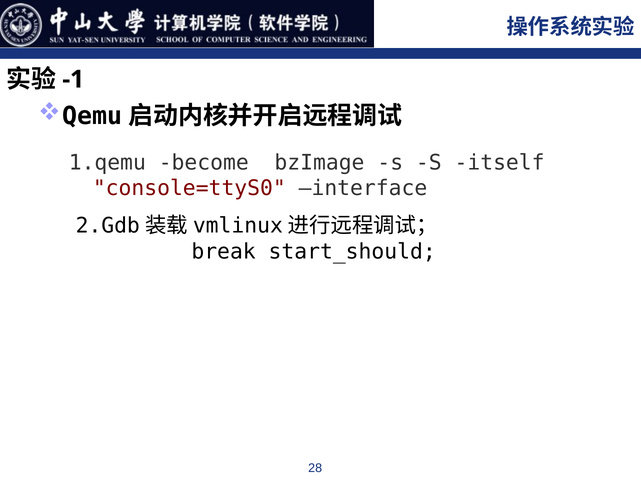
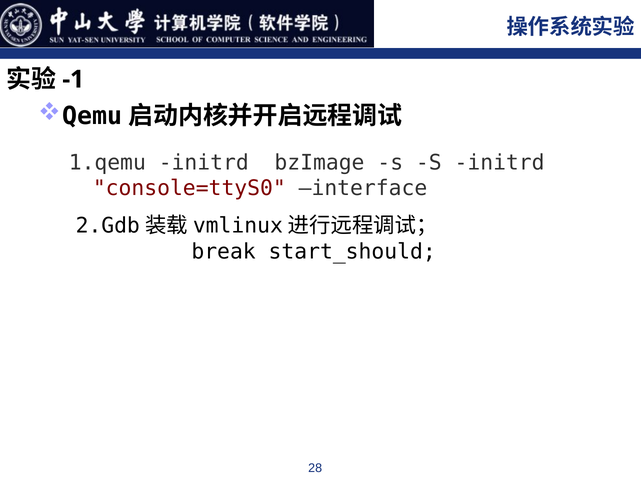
become at (204, 163): become -> initrd
S itself: itself -> initrd
